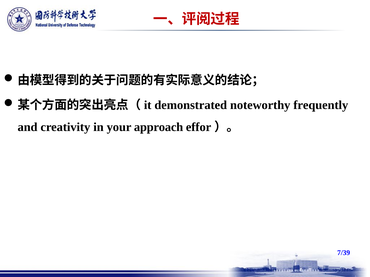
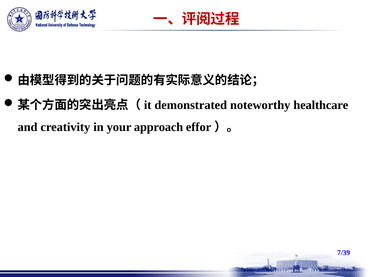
frequently: frequently -> healthcare
